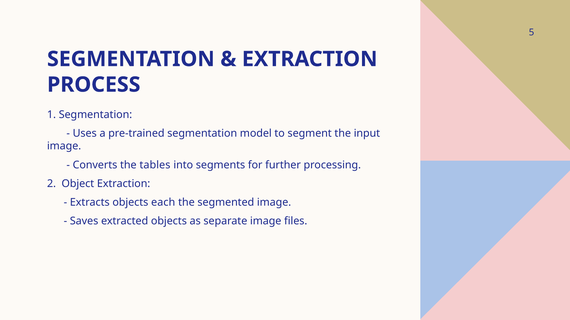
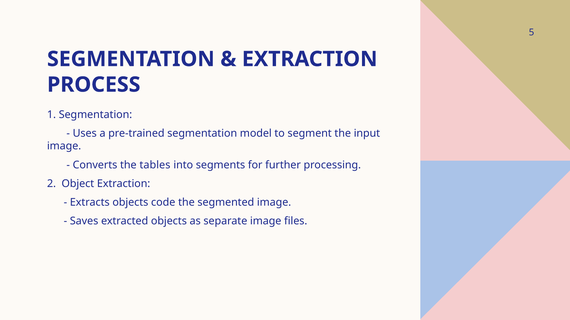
each: each -> code
